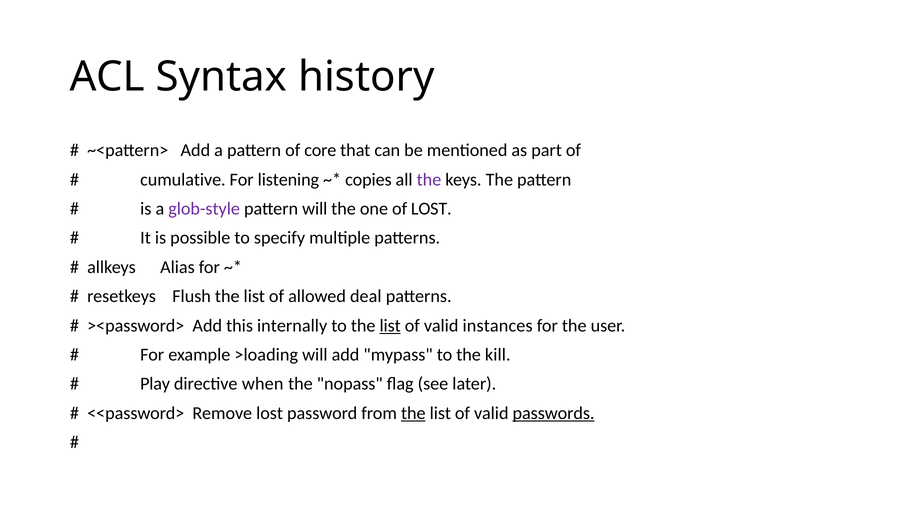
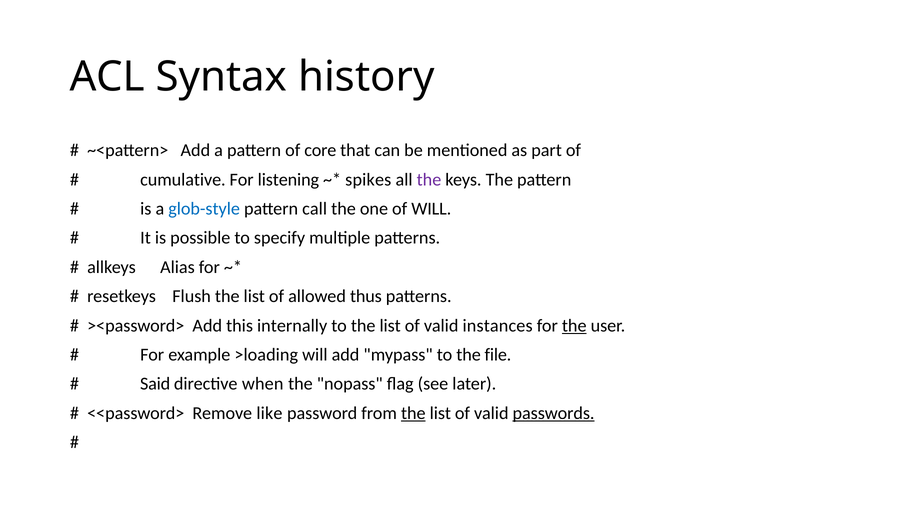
copies: copies -> spikes
glob-style colour: purple -> blue
pattern will: will -> call
of LOST: LOST -> WILL
deal: deal -> thus
list at (390, 326) underline: present -> none
the at (574, 326) underline: none -> present
kill: kill -> file
Play: Play -> Said
Remove lost: lost -> like
